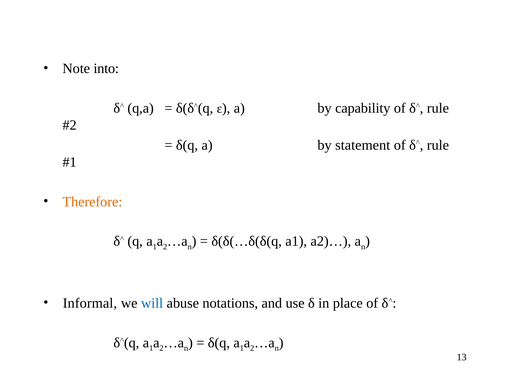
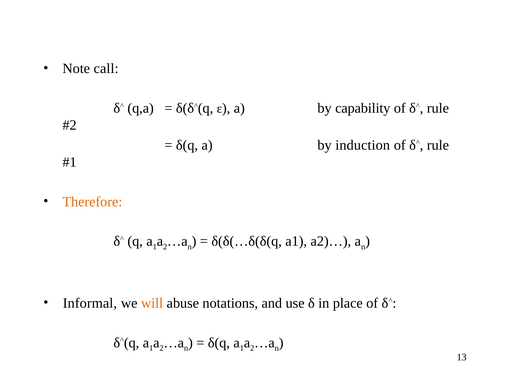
into: into -> call
statement: statement -> induction
will colour: blue -> orange
